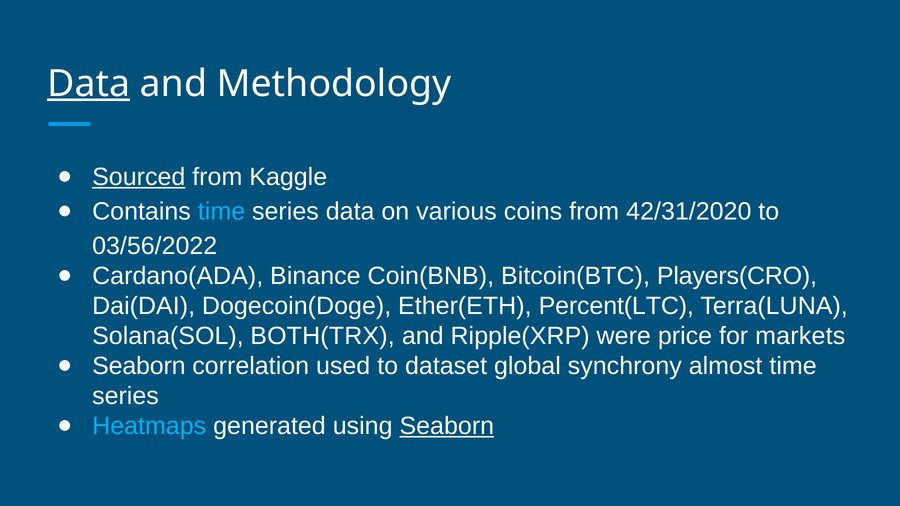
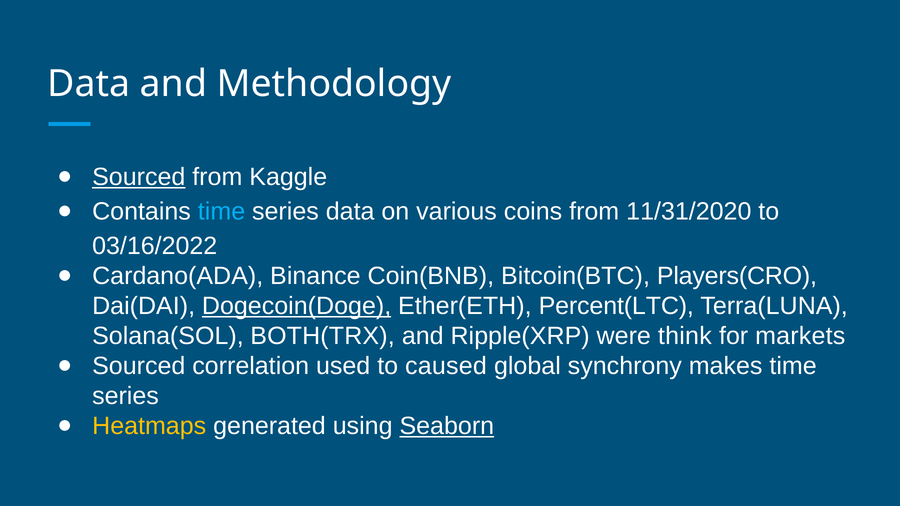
Data at (89, 84) underline: present -> none
42/31/2020: 42/31/2020 -> 11/31/2020
03/56/2022: 03/56/2022 -> 03/16/2022
Dogecoin(Doge underline: none -> present
price: price -> think
Seaborn at (139, 366): Seaborn -> Sourced
dataset: dataset -> caused
almost: almost -> makes
Heatmaps colour: light blue -> yellow
